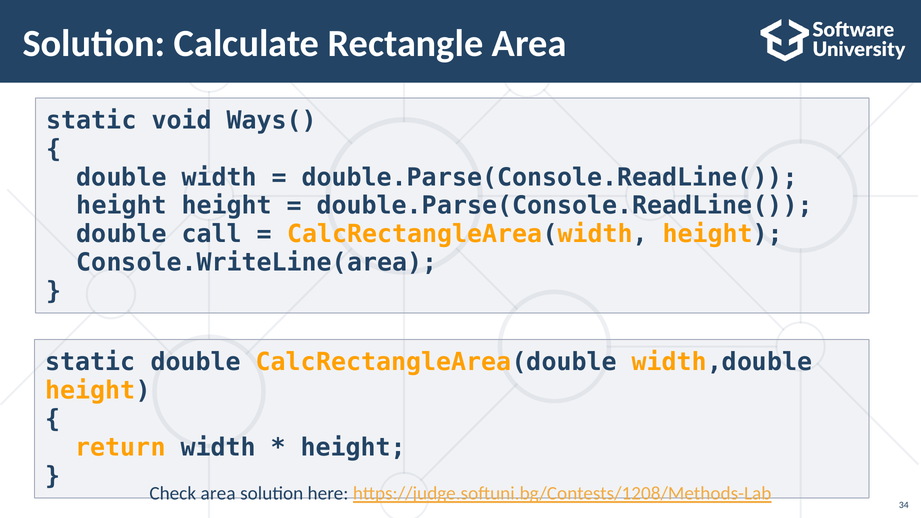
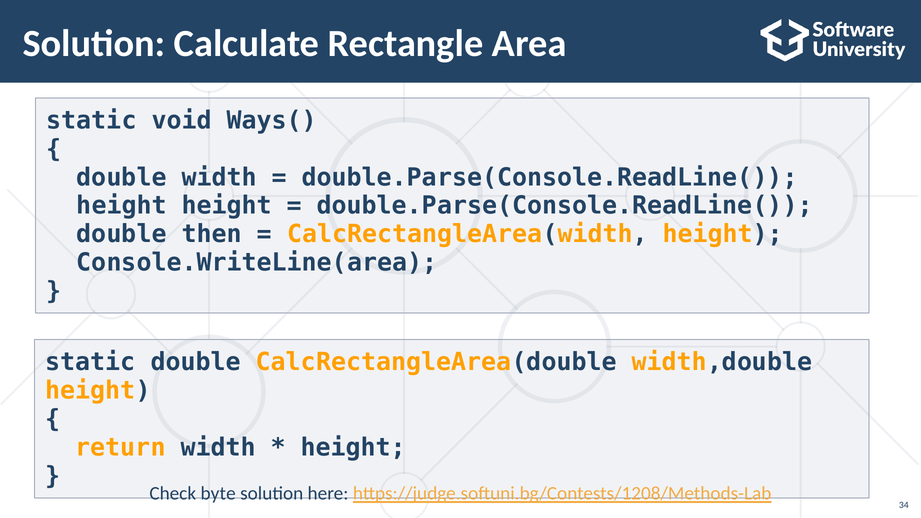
call: call -> then
Check area: area -> byte
